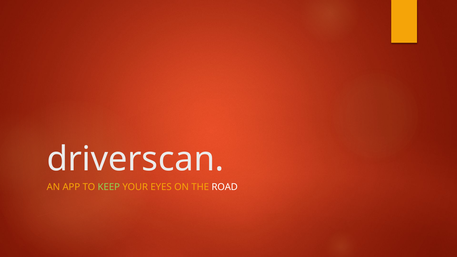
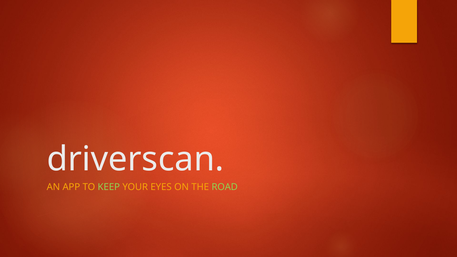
ROAD colour: white -> light green
